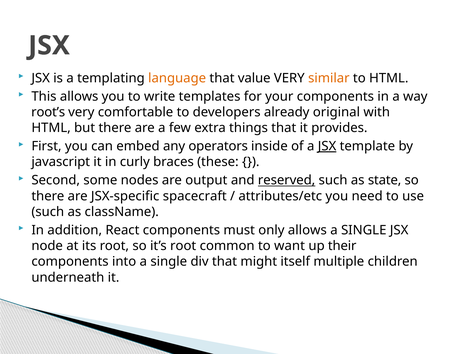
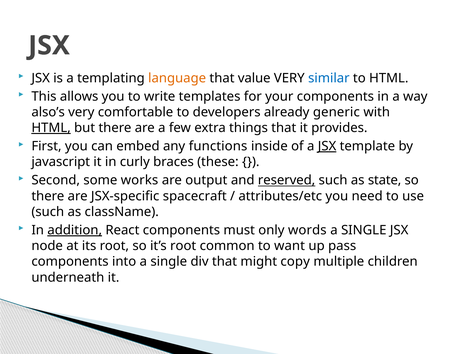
similar colour: orange -> blue
root’s: root’s -> also’s
original: original -> generic
HTML at (51, 128) underline: none -> present
operators: operators -> functions
nodes: nodes -> works
addition underline: none -> present
only allows: allows -> words
their: their -> pass
itself: itself -> copy
